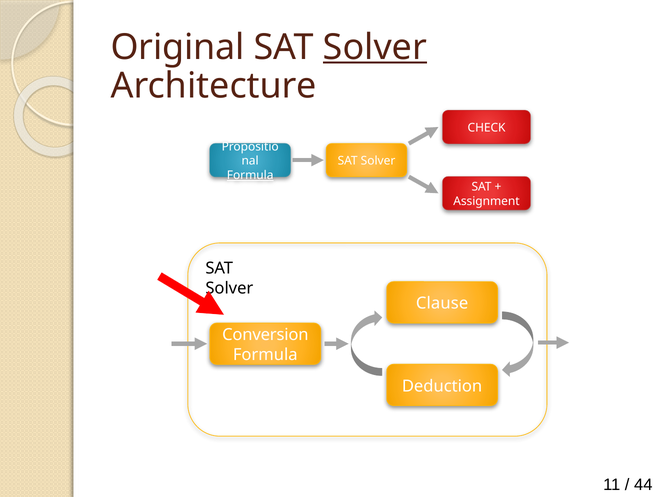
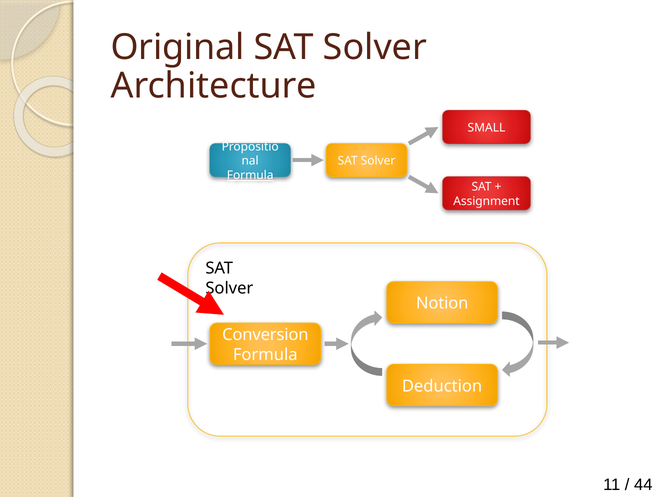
Solver at (375, 47) underline: present -> none
CHECK: CHECK -> SMALL
Clause: Clause -> Notion
